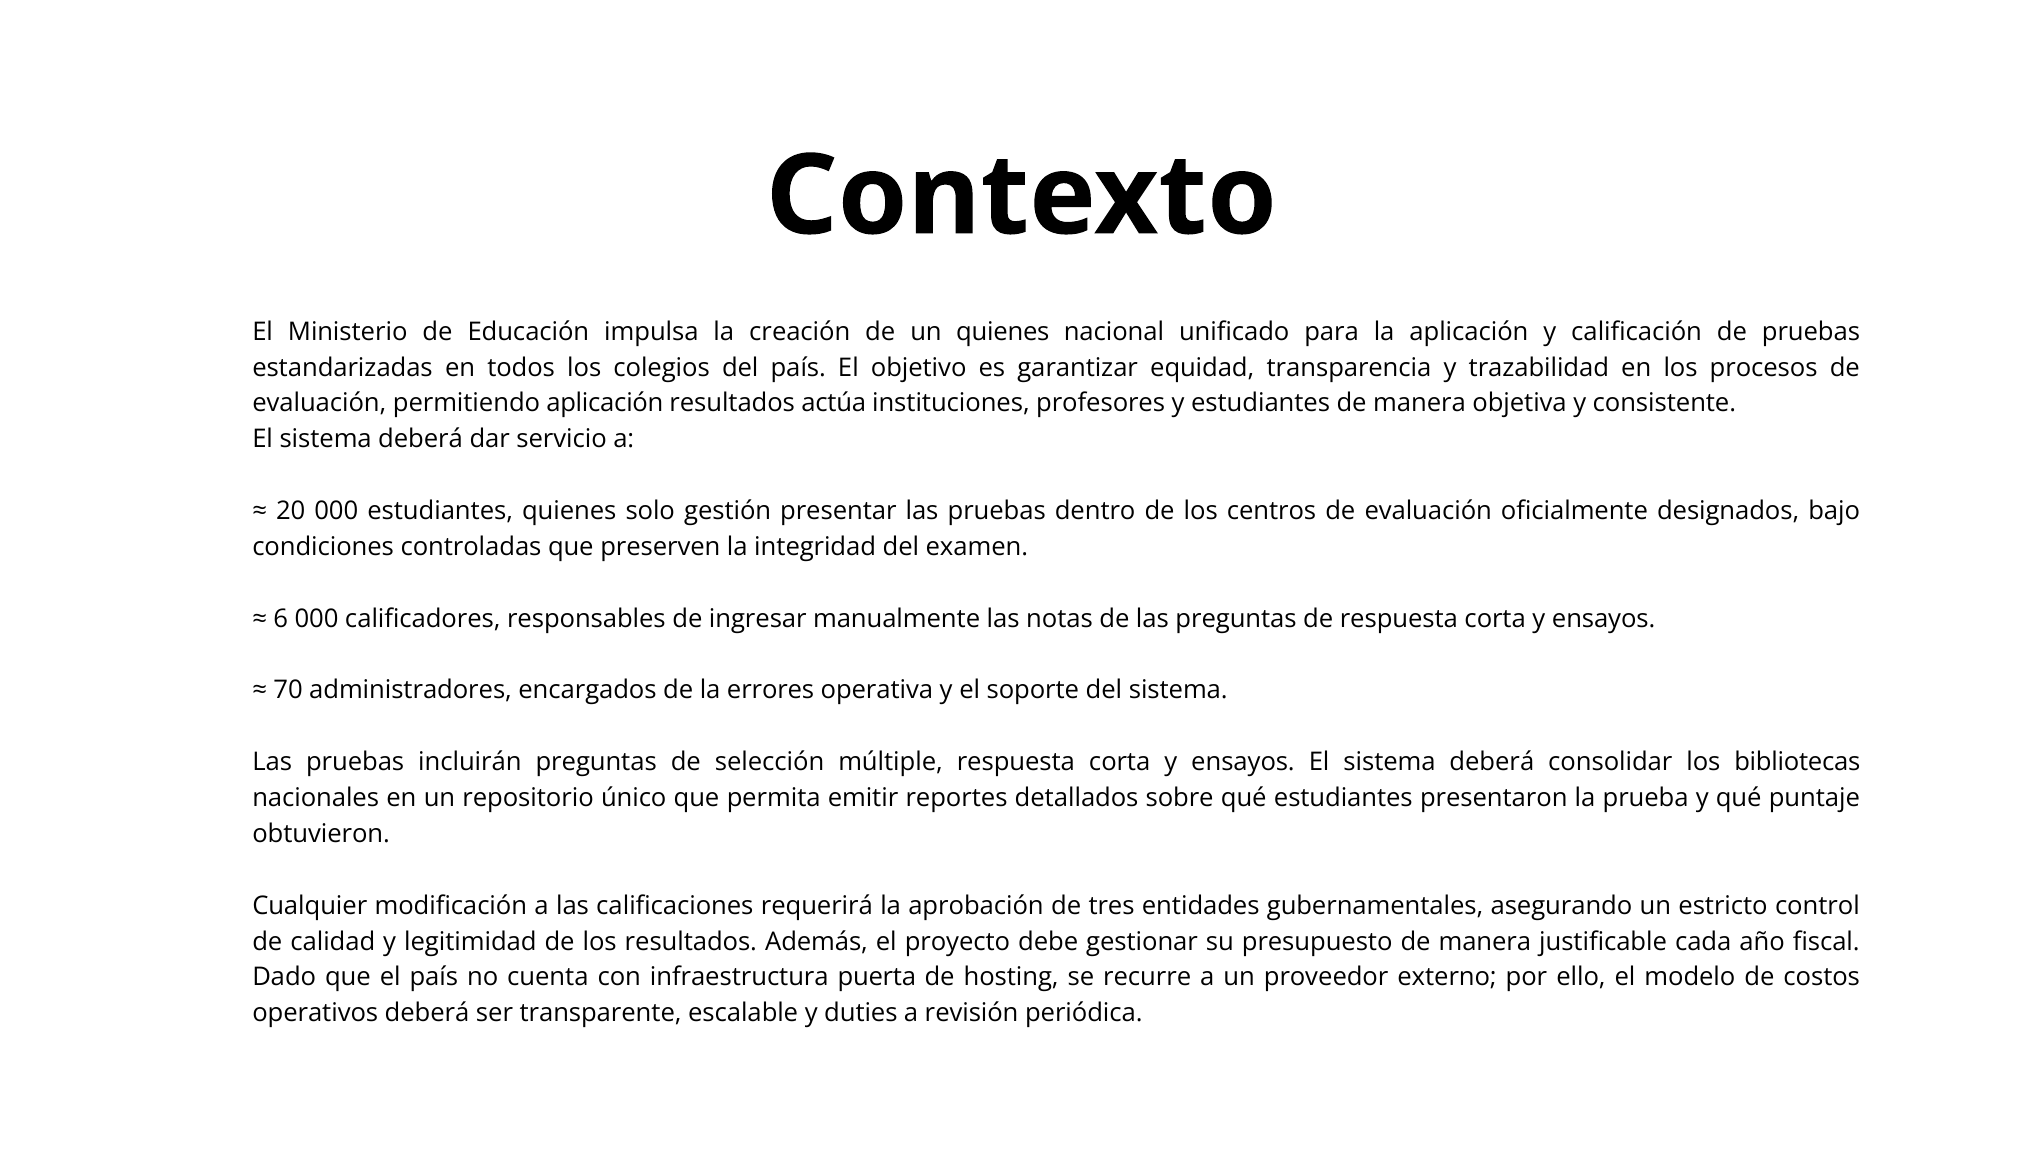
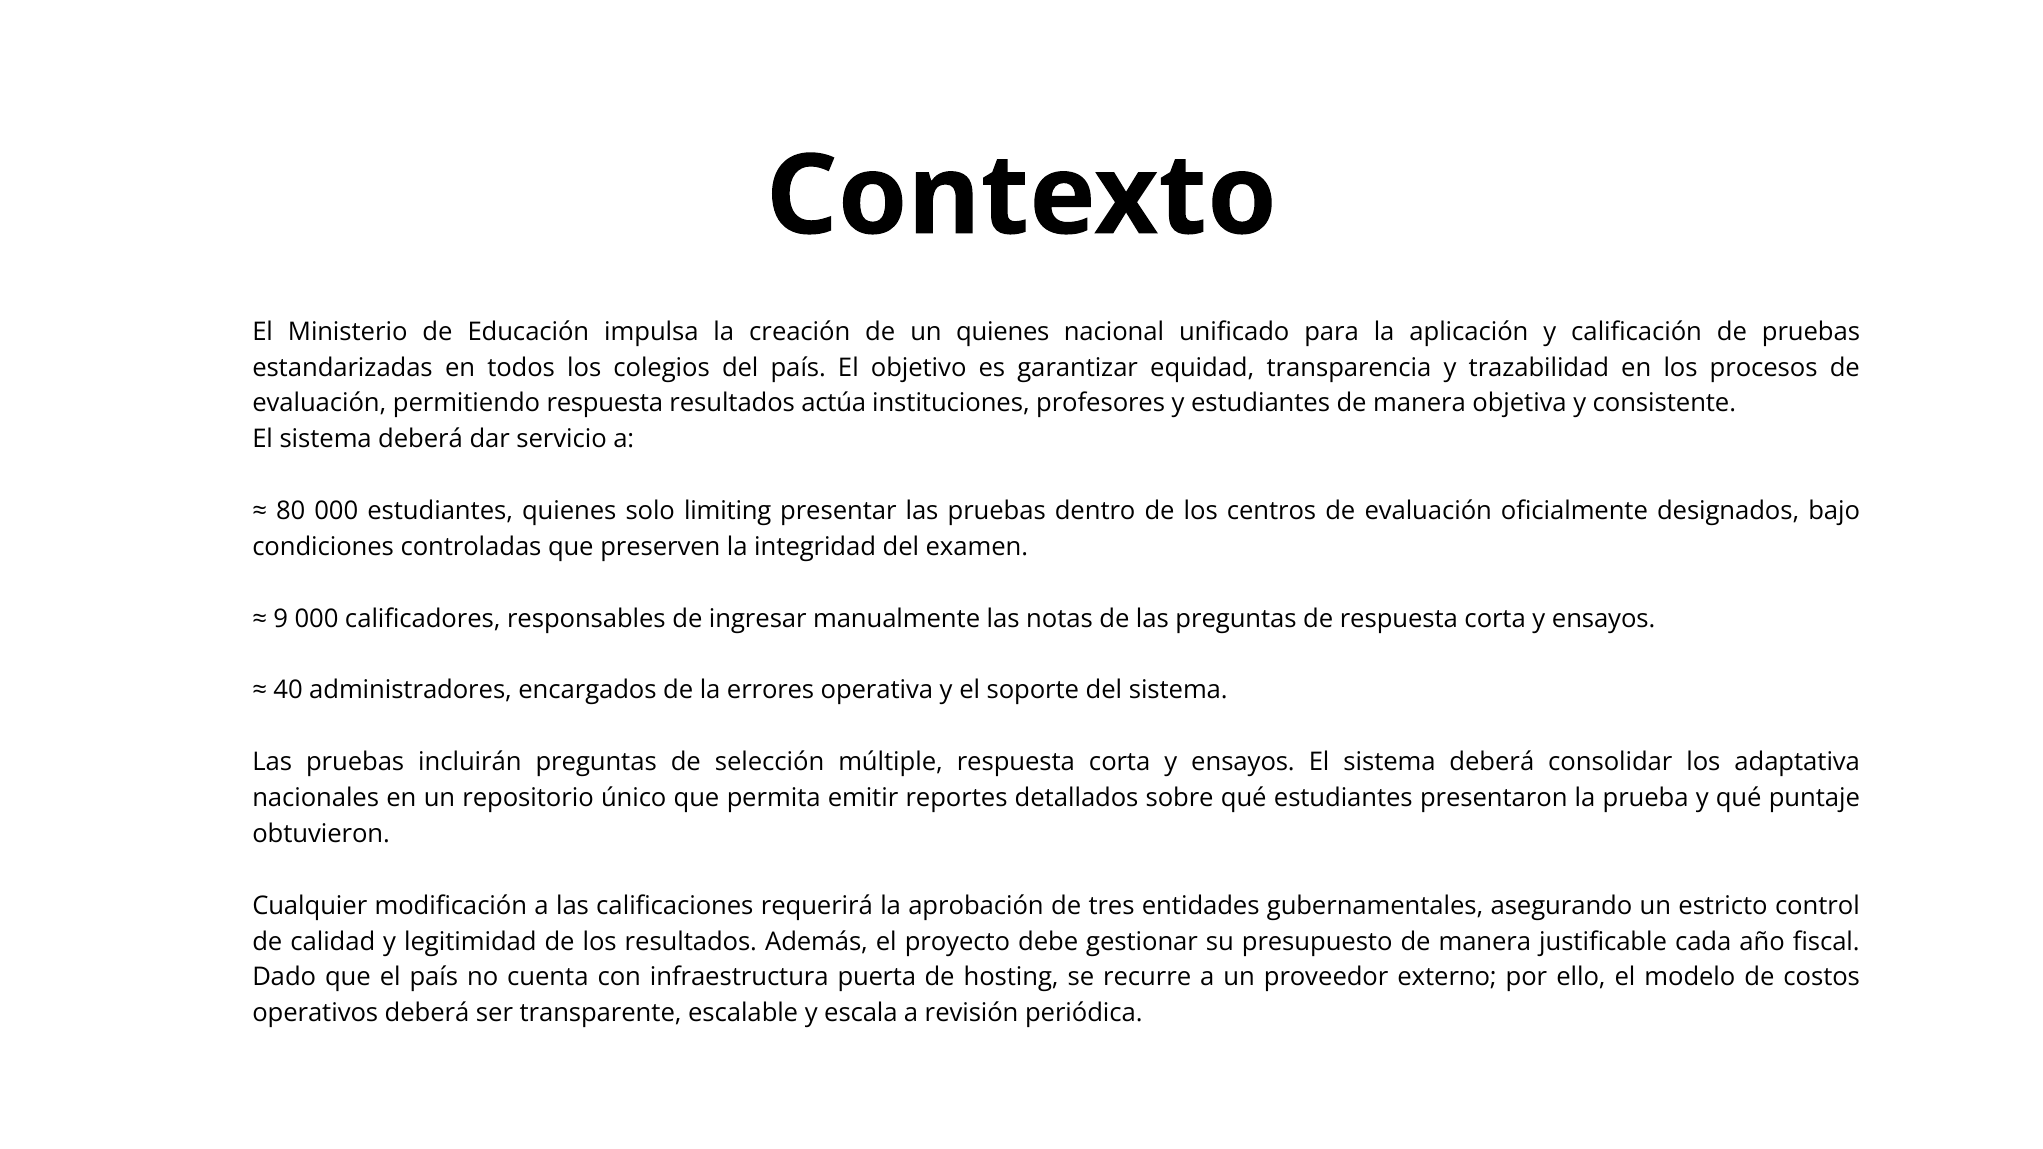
permitiendo aplicación: aplicación -> respuesta
20: 20 -> 80
gestión: gestión -> limiting
6: 6 -> 9
70: 70 -> 40
bibliotecas: bibliotecas -> adaptativa
duties: duties -> escala
